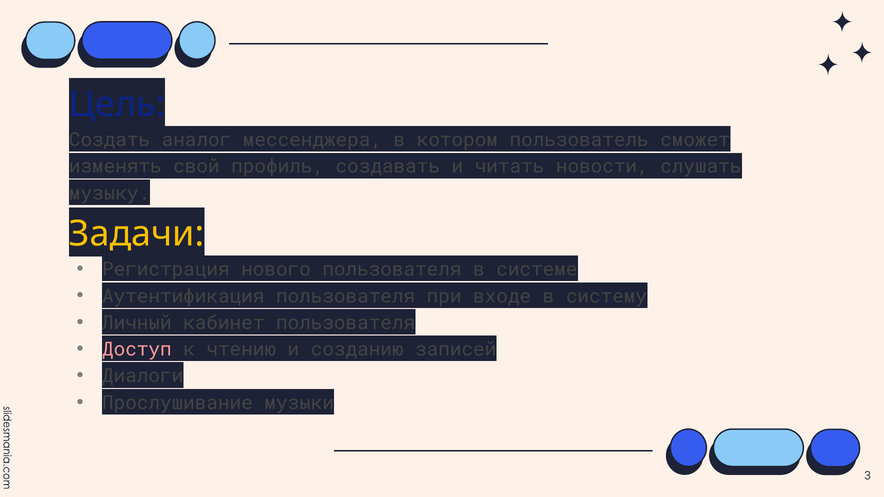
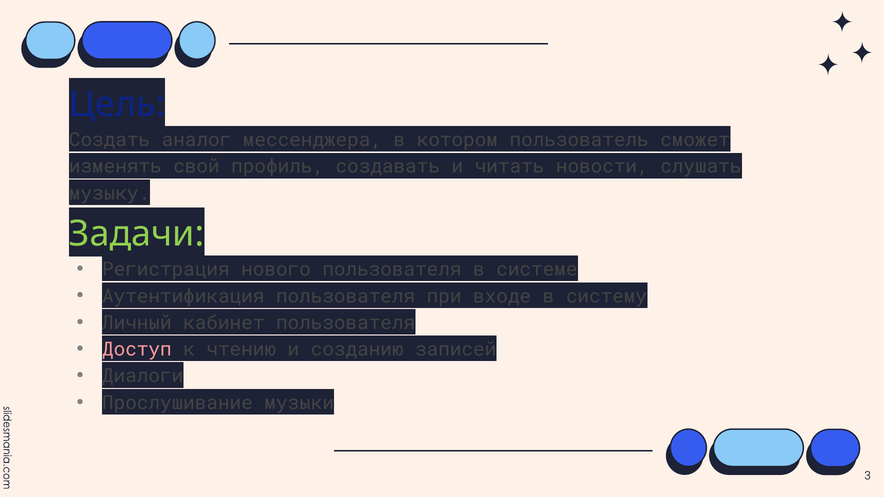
Задачи colour: yellow -> light green
